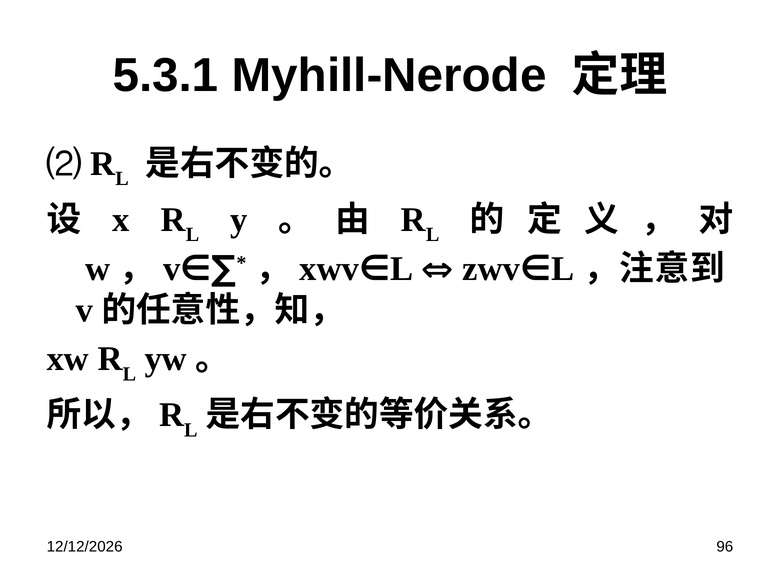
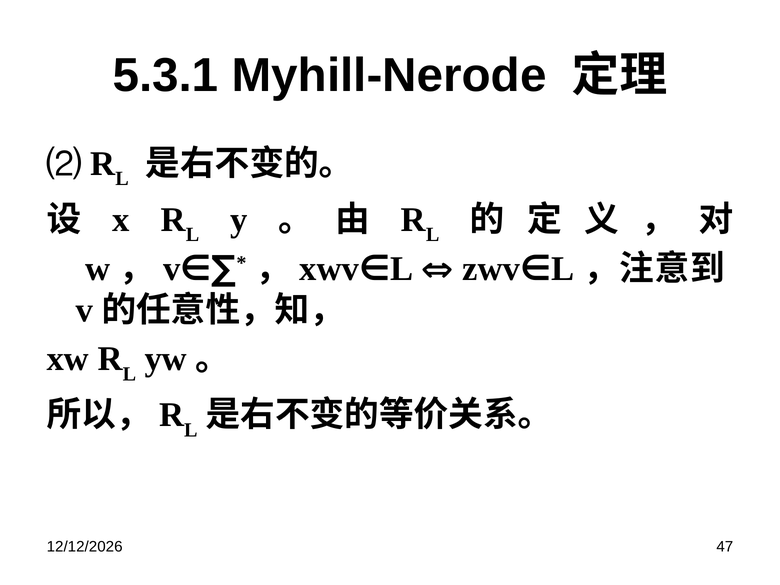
96: 96 -> 47
